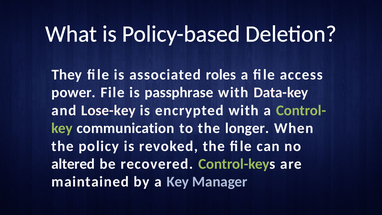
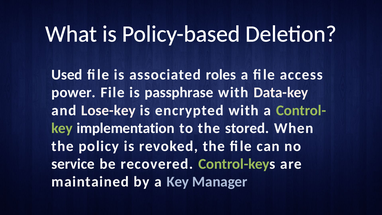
They: They -> Used
communication: communication -> implementation
longer: longer -> stored
altered: altered -> service
